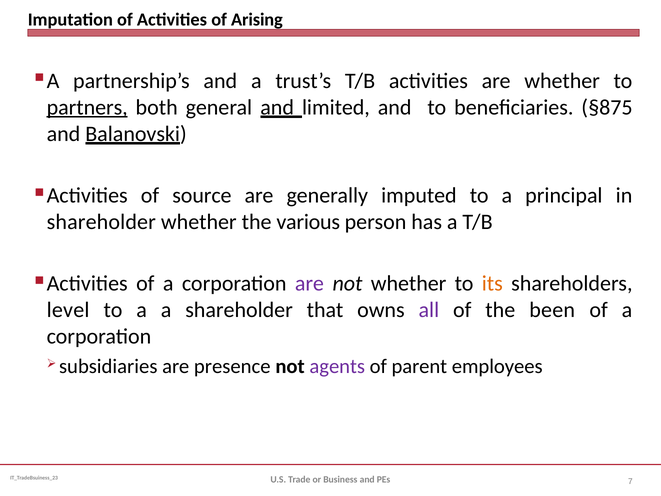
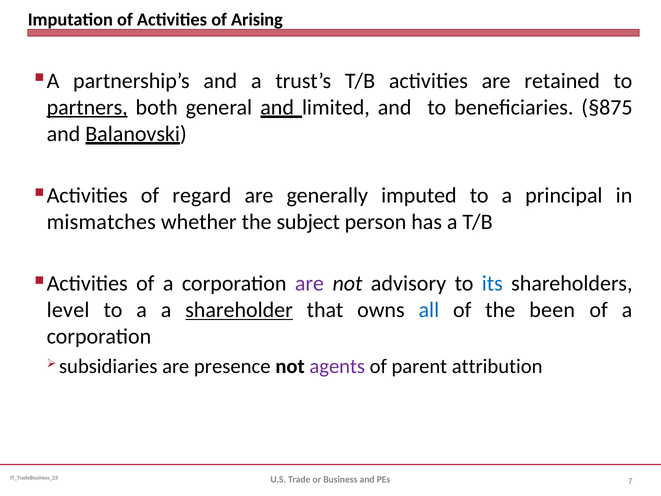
are whether: whether -> retained
source: source -> regard
shareholder at (101, 222): shareholder -> mismatches
various: various -> subject
not whether: whether -> advisory
its colour: orange -> blue
shareholder at (239, 310) underline: none -> present
all colour: purple -> blue
employees: employees -> attribution
